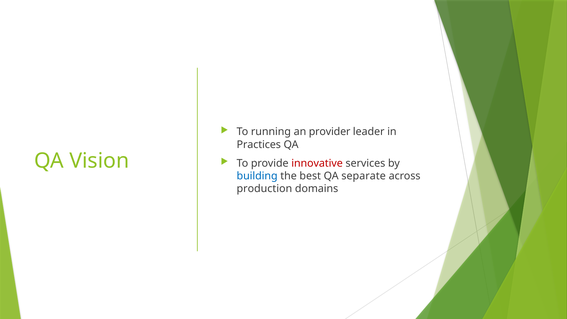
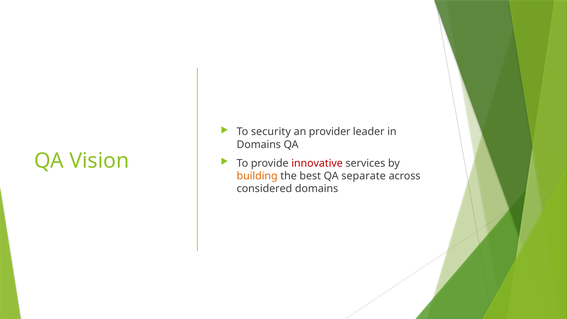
running: running -> security
Practices at (259, 144): Practices -> Domains
building colour: blue -> orange
production: production -> considered
